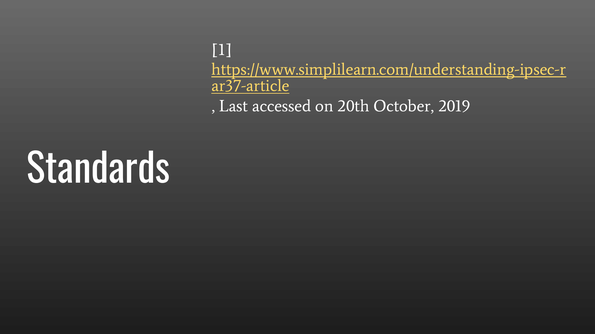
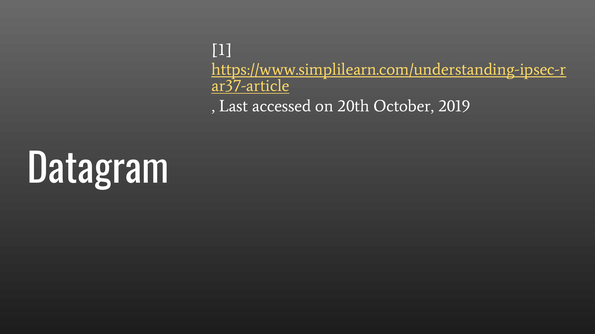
Standards: Standards -> Datagram
